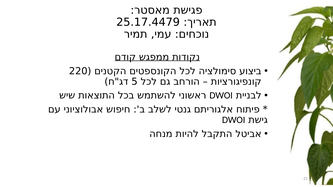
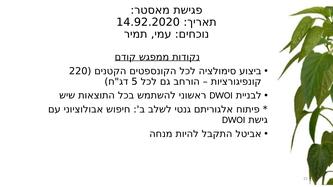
25.17.4479: 25.17.4479 -> 14.92.2020
